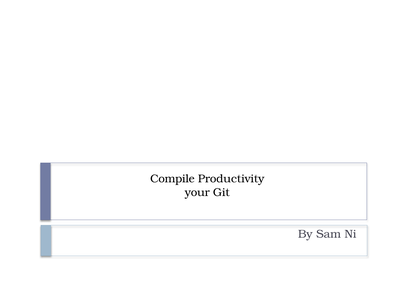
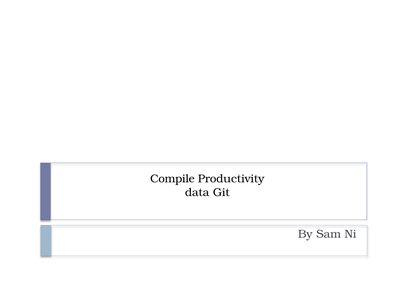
your: your -> data
